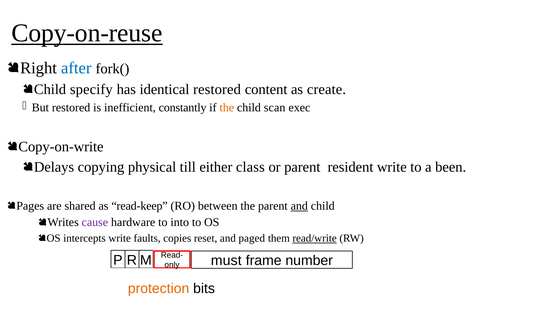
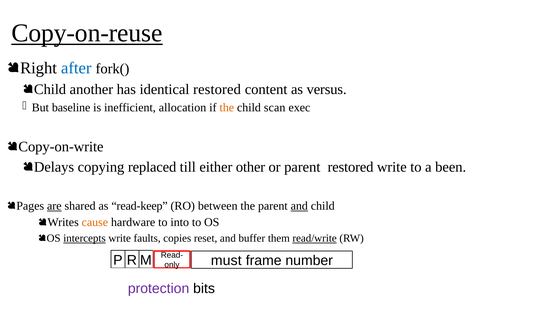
specify: specify -> another
create: create -> versus
But restored: restored -> baseline
constantly: constantly -> allocation
physical: physical -> replaced
class: class -> other
parent resident: resident -> restored
are underline: none -> present
cause colour: purple -> orange
intercepts underline: none -> present
paged: paged -> buffer
protection colour: orange -> purple
